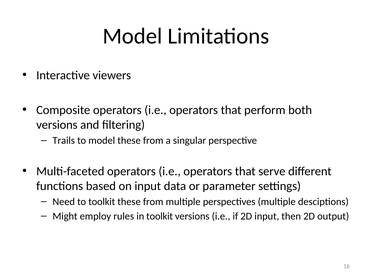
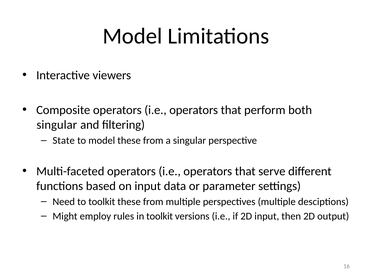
versions at (57, 125): versions -> singular
Trails: Trails -> State
